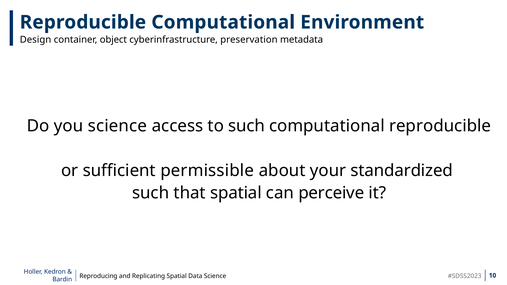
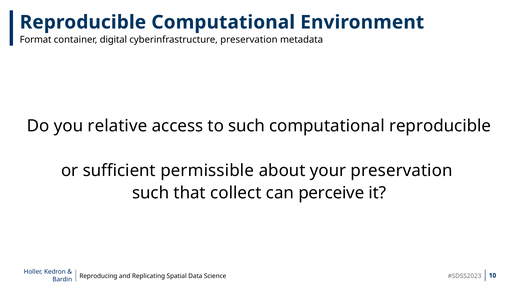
Design: Design -> Format
object: object -> digital
you science: science -> relative
your standardized: standardized -> preservation
that spatial: spatial -> collect
